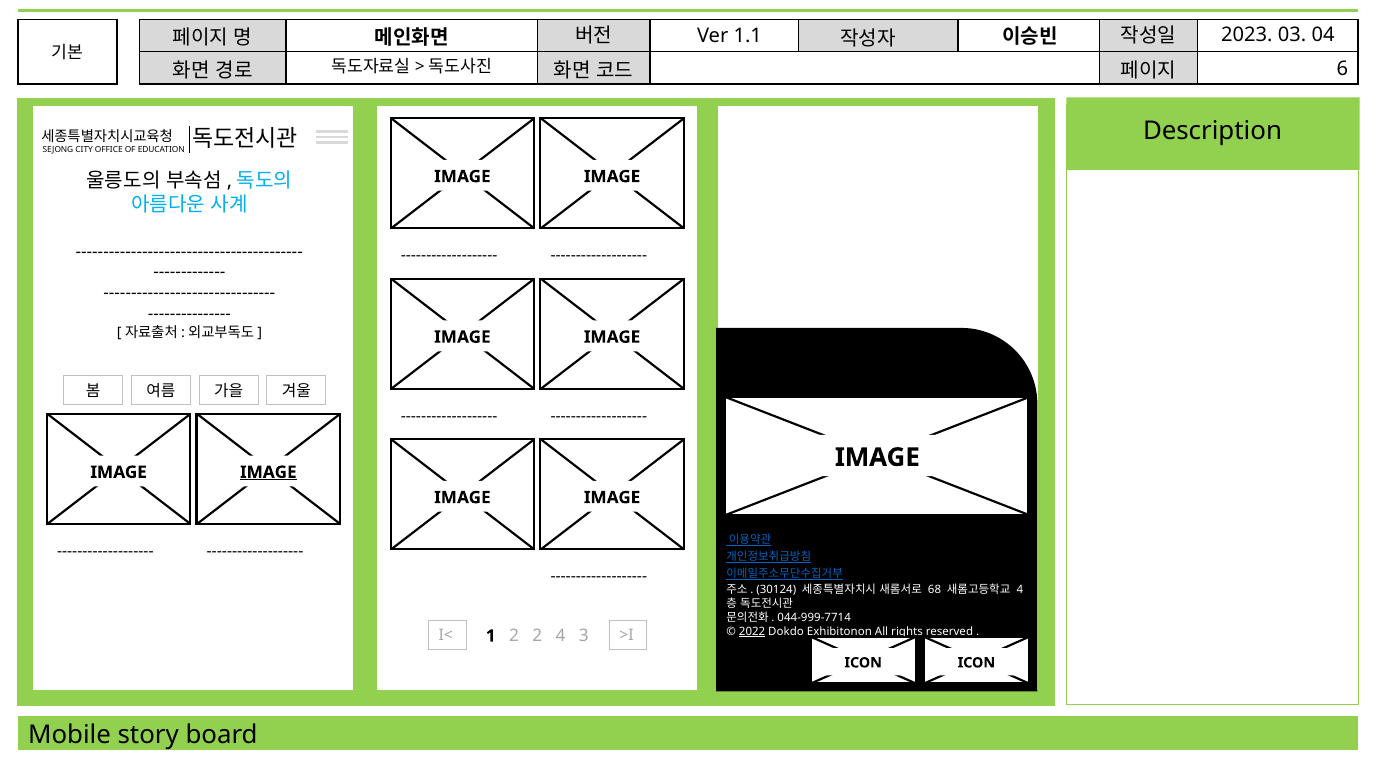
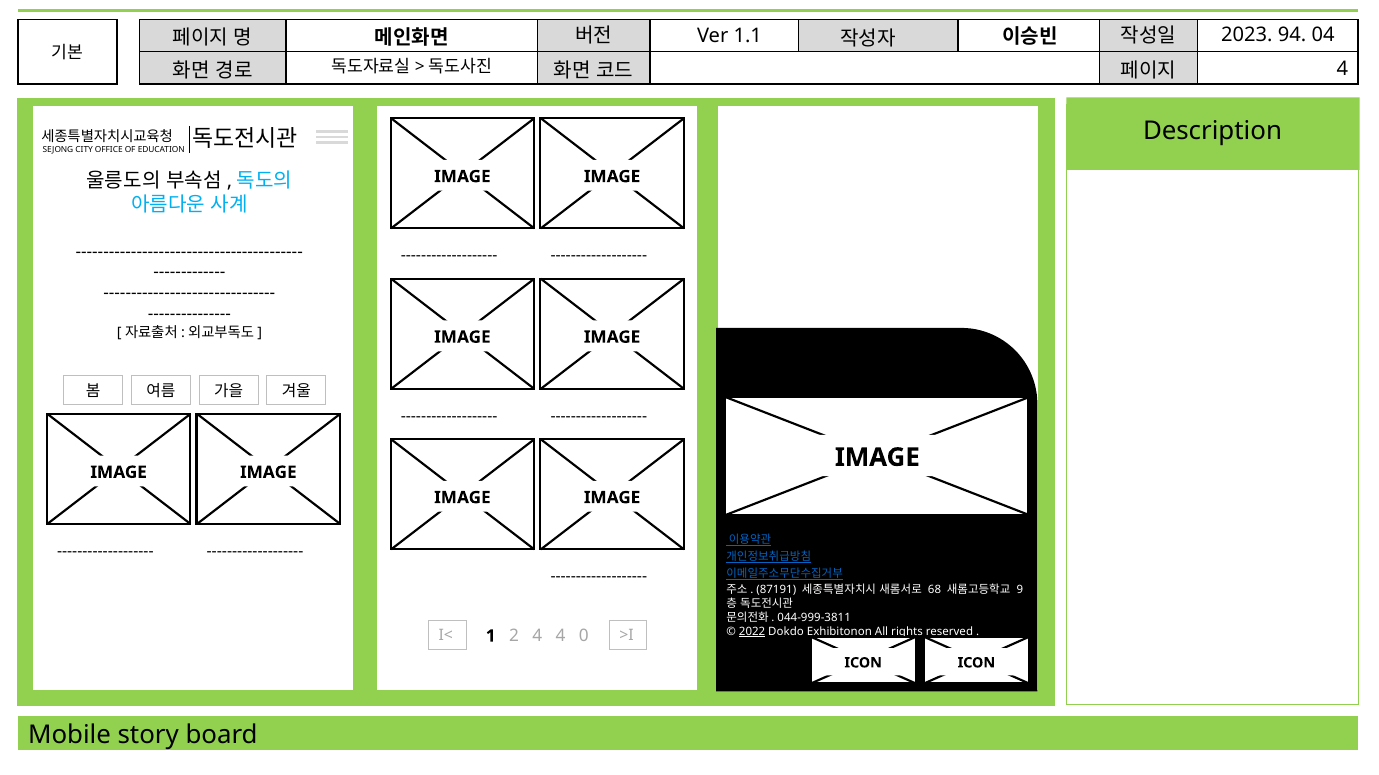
03: 03 -> 94
6 at (1342, 68): 6 -> 4
IMAGE at (268, 473) underline: present -> none
30124: 30124 -> 87191
4 at (1020, 591): 4 -> 9
044-999-7714: 044-999-7714 -> 044-999-3811
2 2: 2 -> 4
3: 3 -> 0
